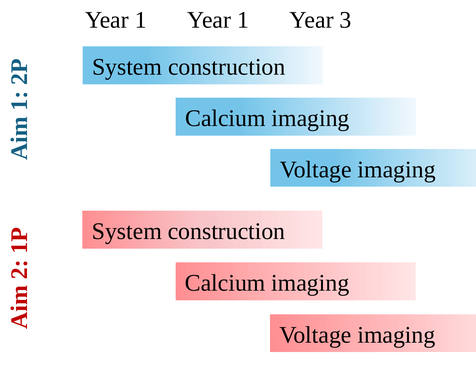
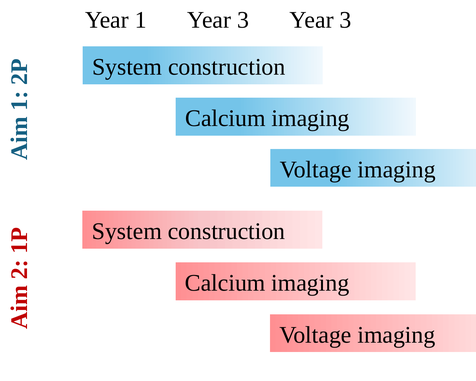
1 Year 1: 1 -> 3
